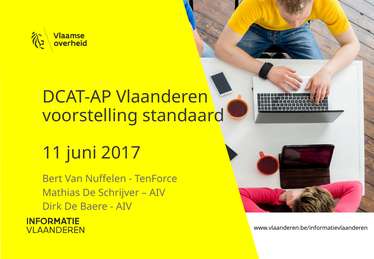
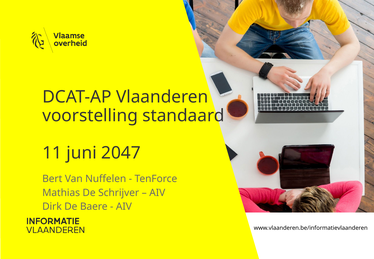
2017: 2017 -> 2047
